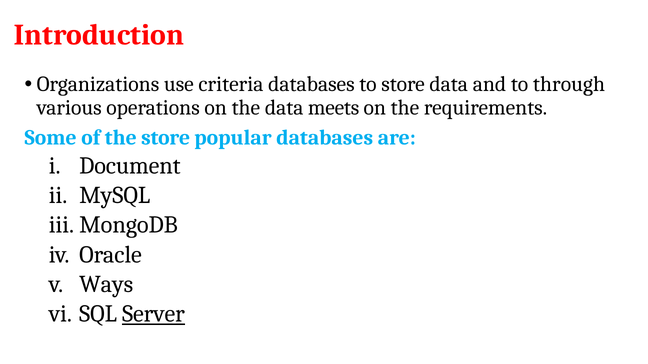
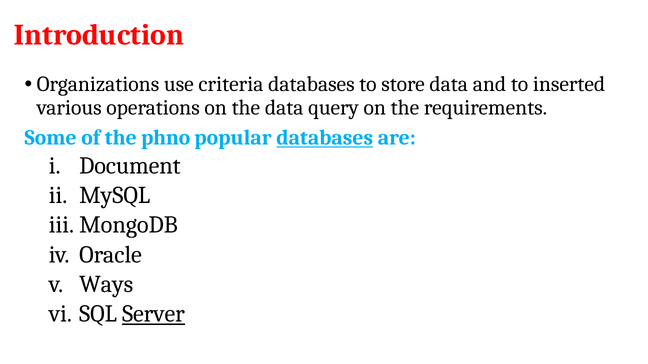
through: through -> inserted
meets: meets -> query
the store: store -> phno
databases at (325, 138) underline: none -> present
